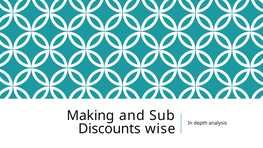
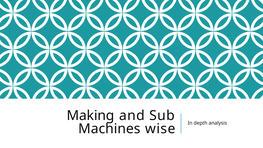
Discounts: Discounts -> Machines
